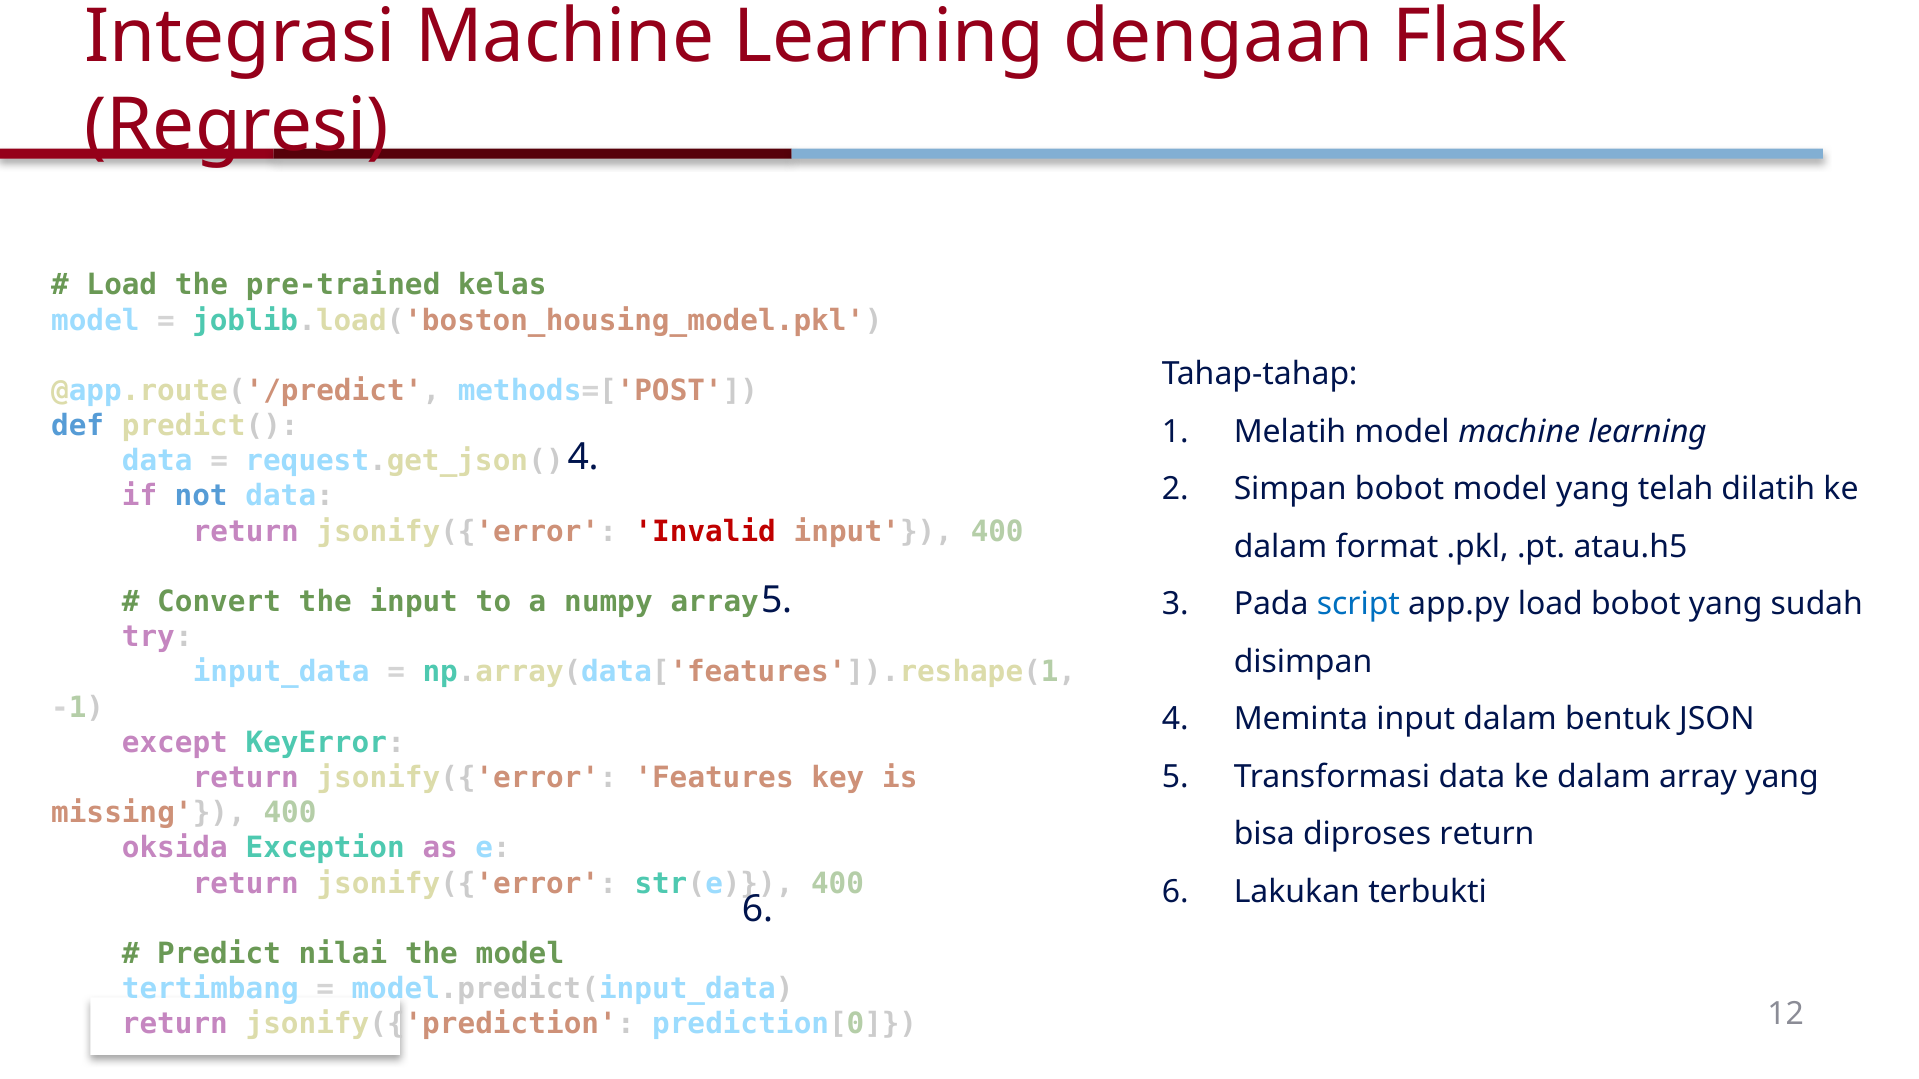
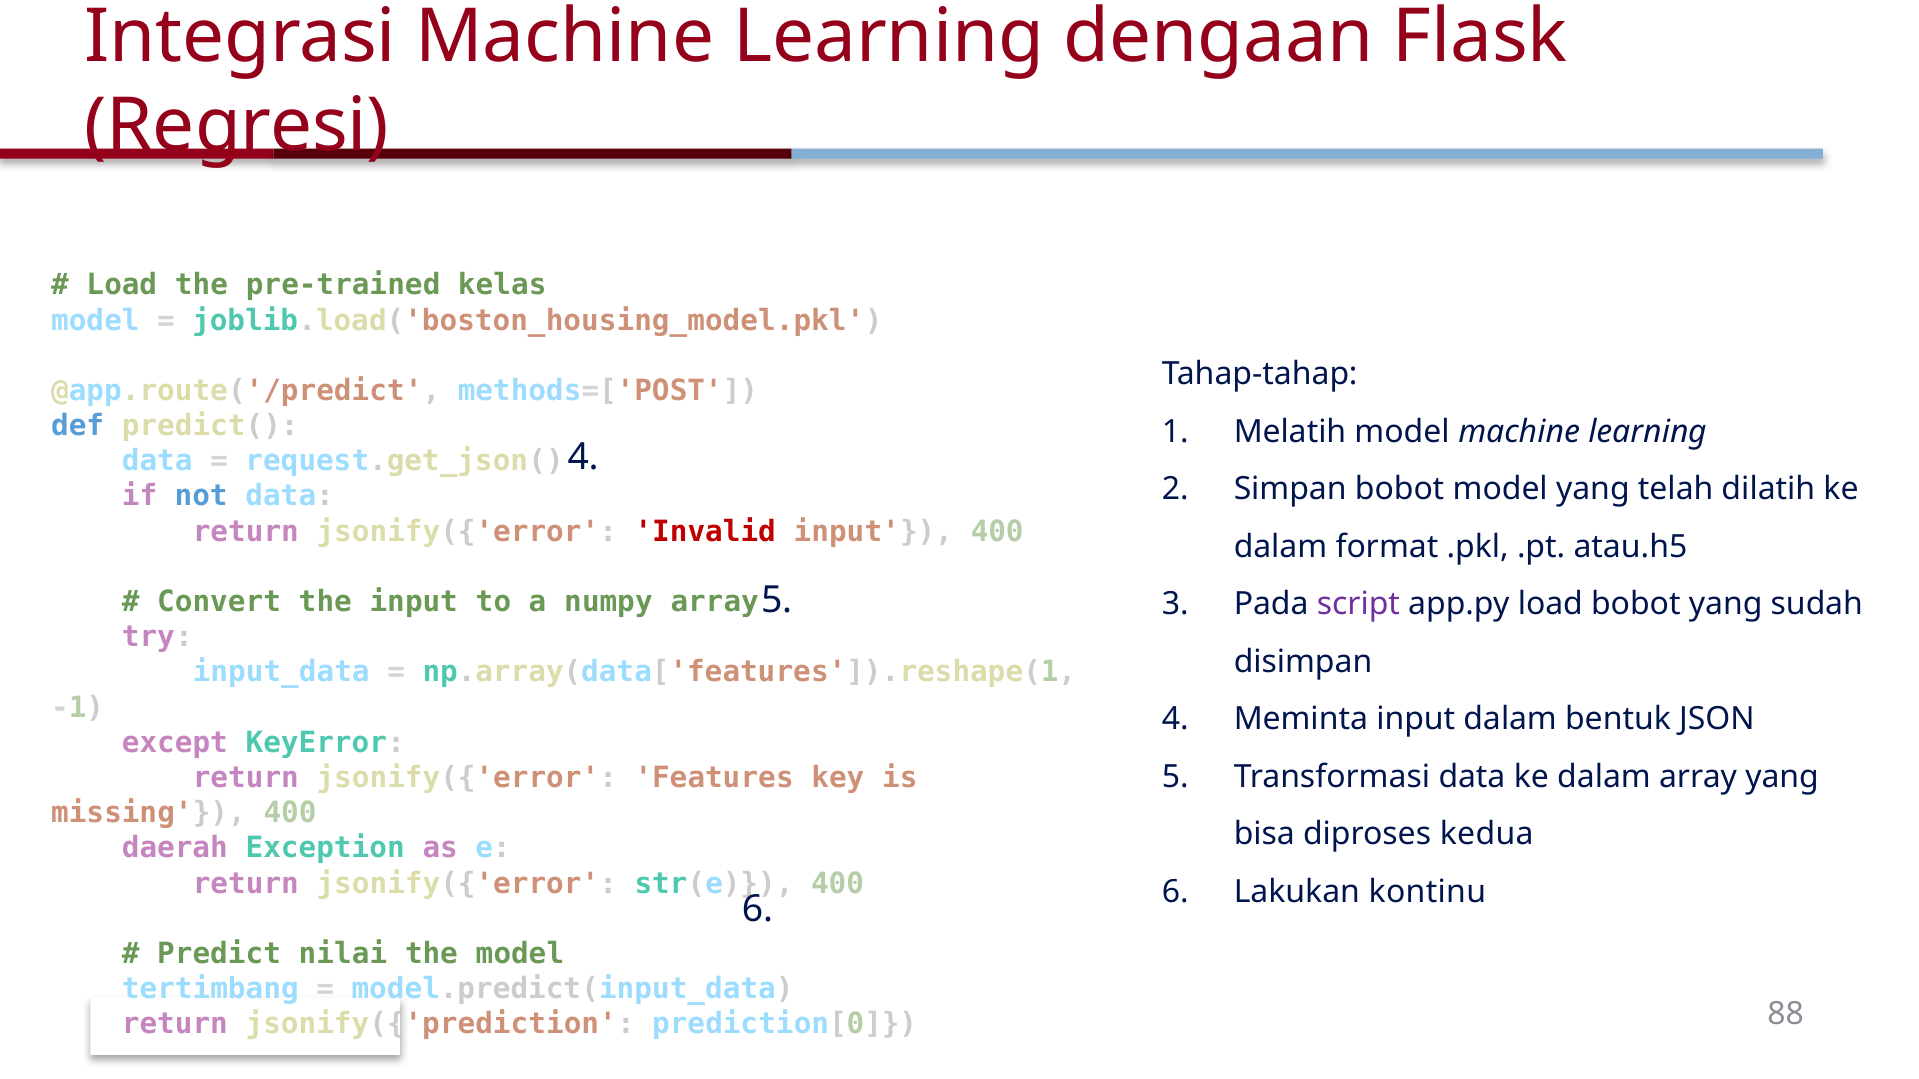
script colour: blue -> purple
diproses return: return -> kedua
oksida: oksida -> daerah
terbukti: terbukti -> kontinu
12: 12 -> 88
